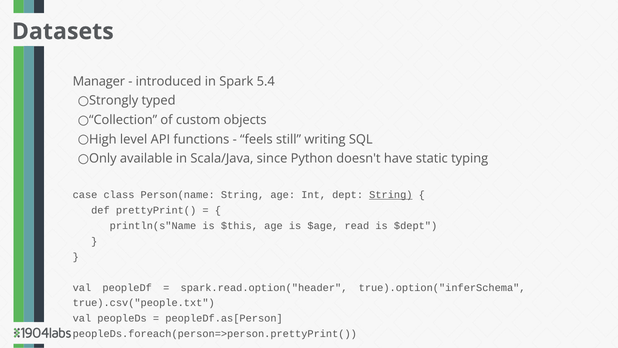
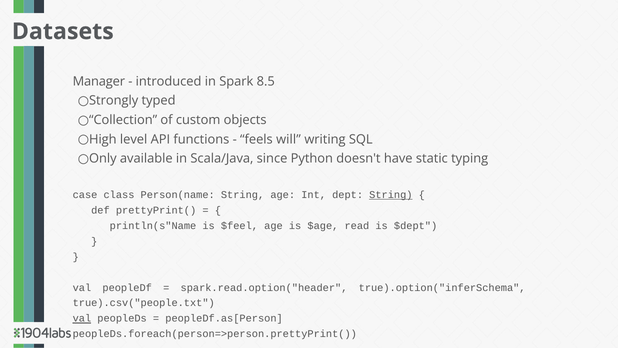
5.4: 5.4 -> 8.5
still: still -> will
$this: $this -> $feel
val at (82, 318) underline: none -> present
